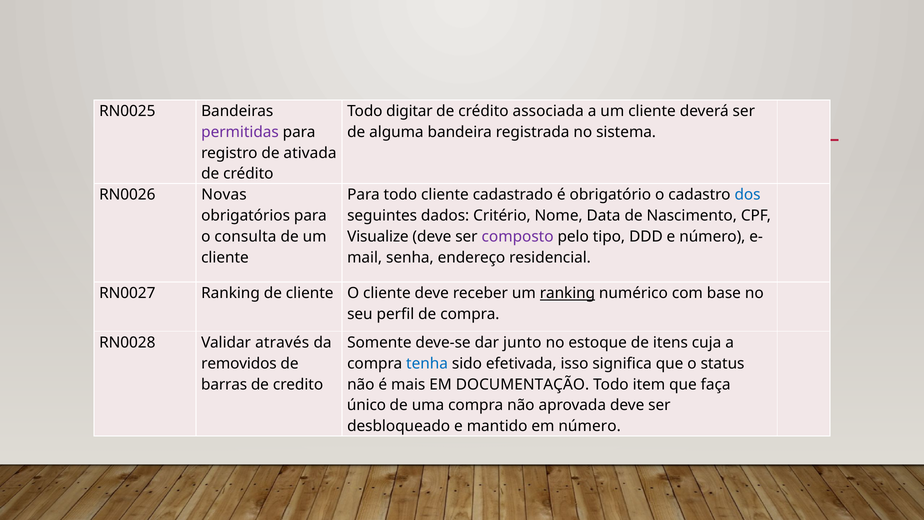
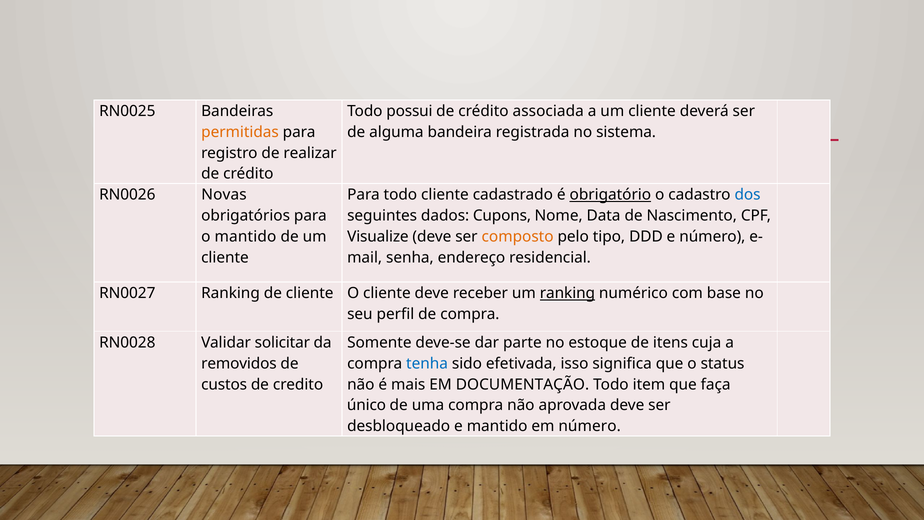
digitar: digitar -> possui
permitidas colour: purple -> orange
ativada: ativada -> realizar
obrigatório underline: none -> present
Critério: Critério -> Cupons
o consulta: consulta -> mantido
composto colour: purple -> orange
através: através -> solicitar
junto: junto -> parte
barras: barras -> custos
